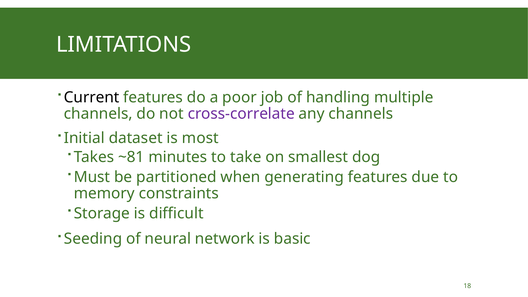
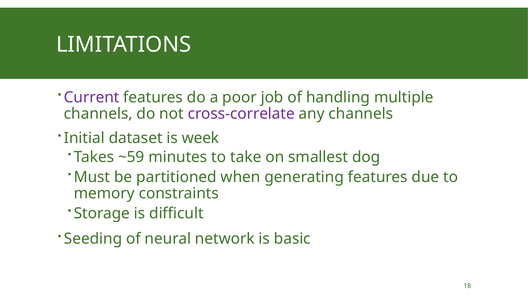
Current colour: black -> purple
most: most -> week
~81: ~81 -> ~59
